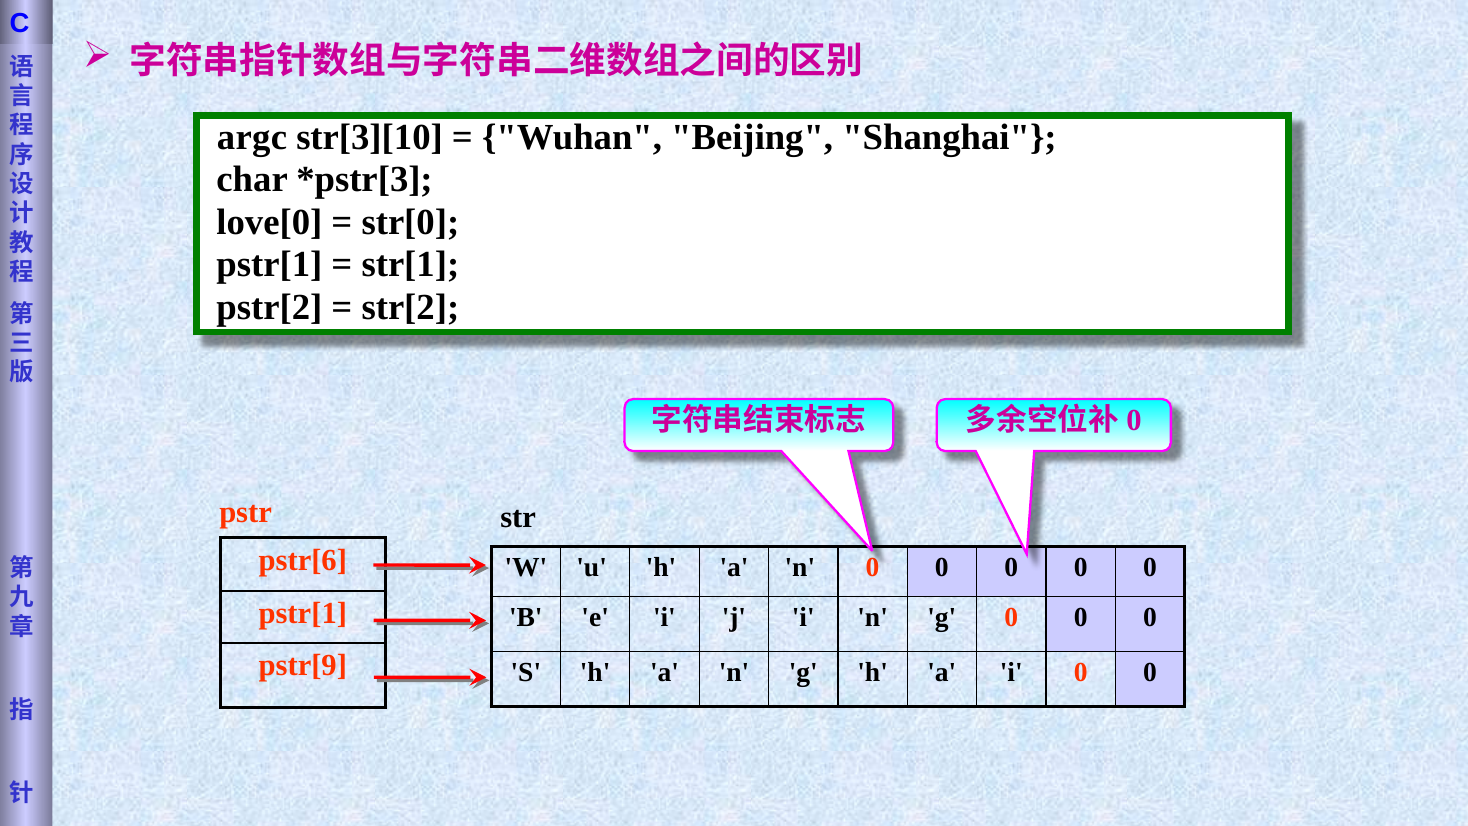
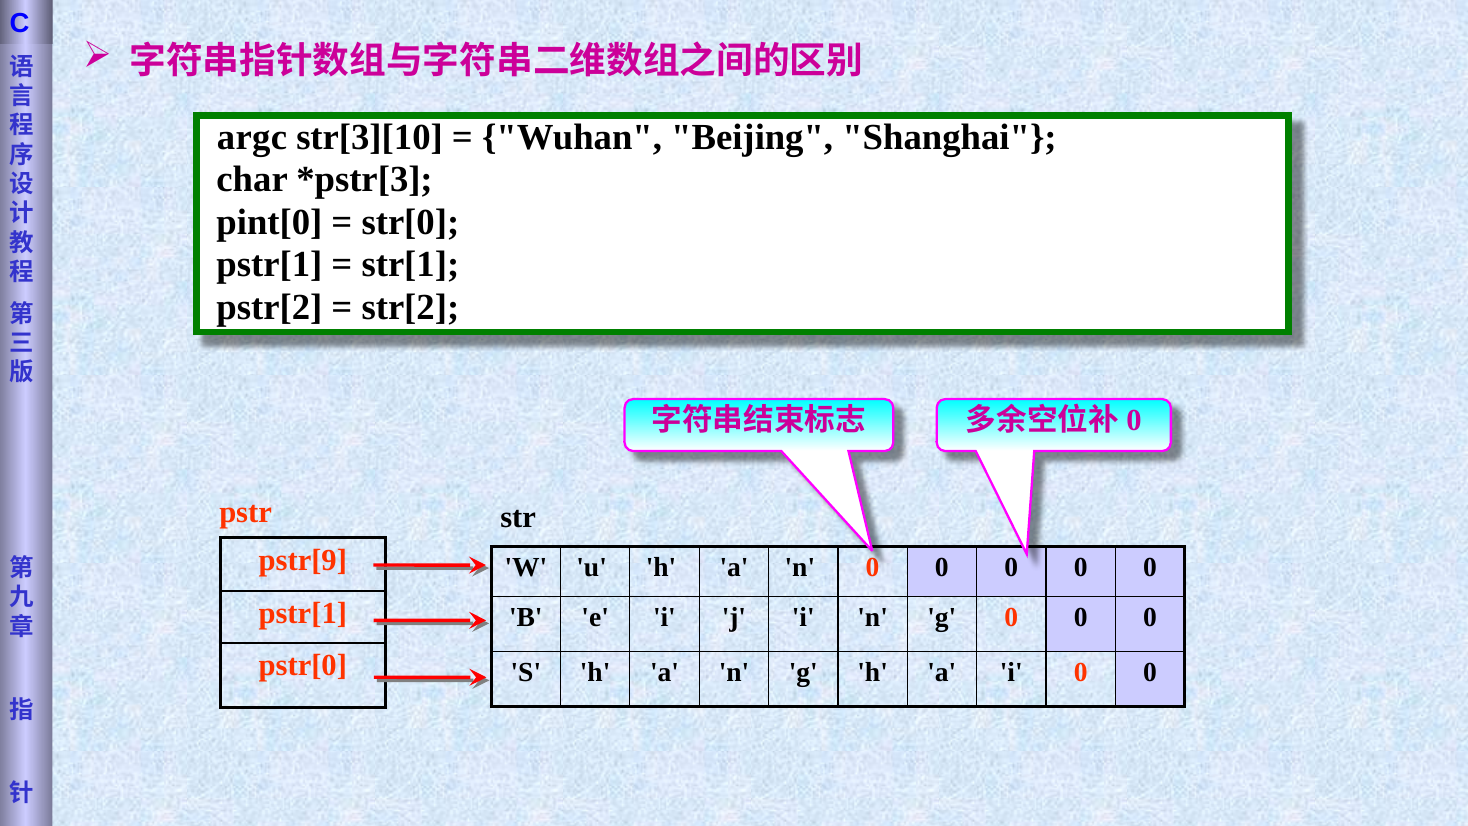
love[0: love[0 -> pint[0
pstr[6: pstr[6 -> pstr[9
pstr[9: pstr[9 -> pstr[0
